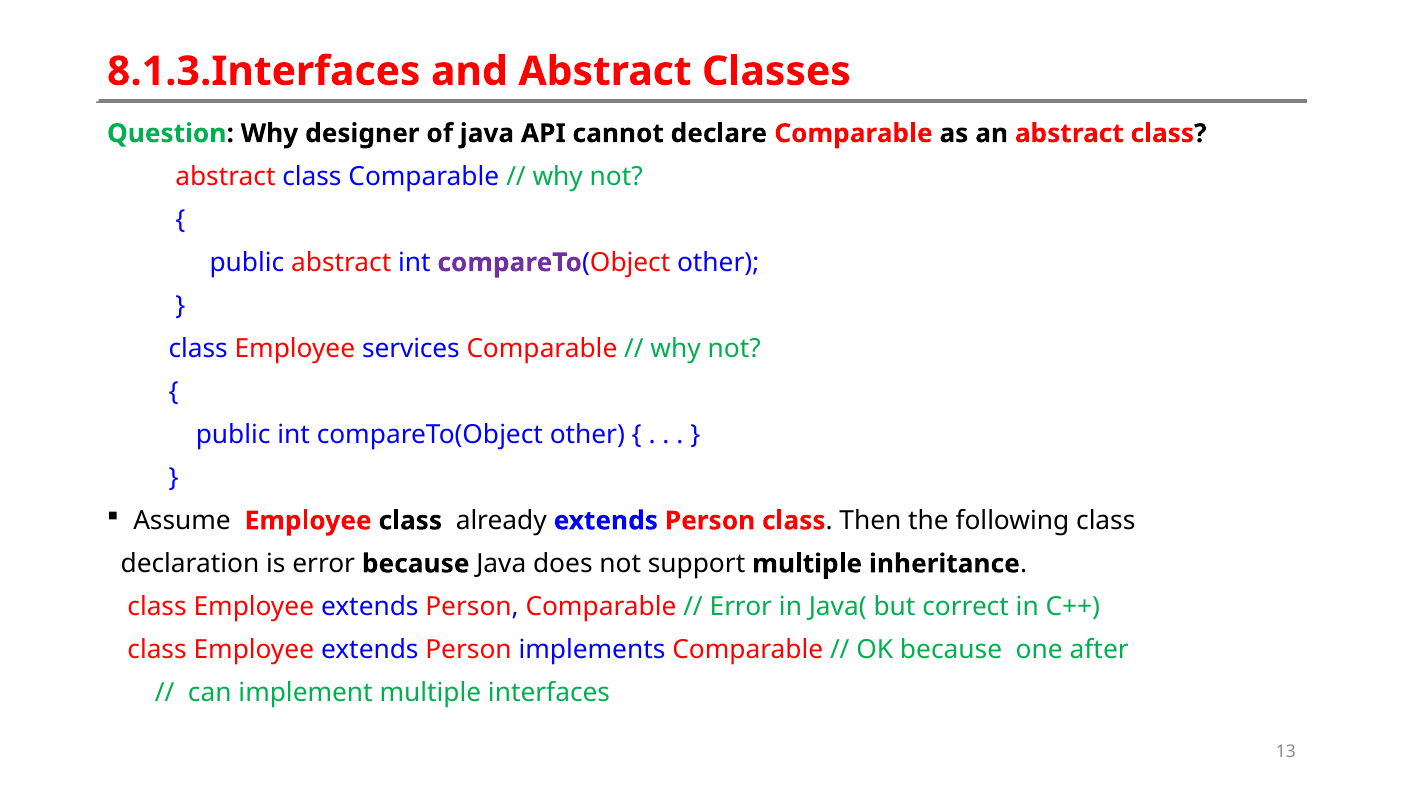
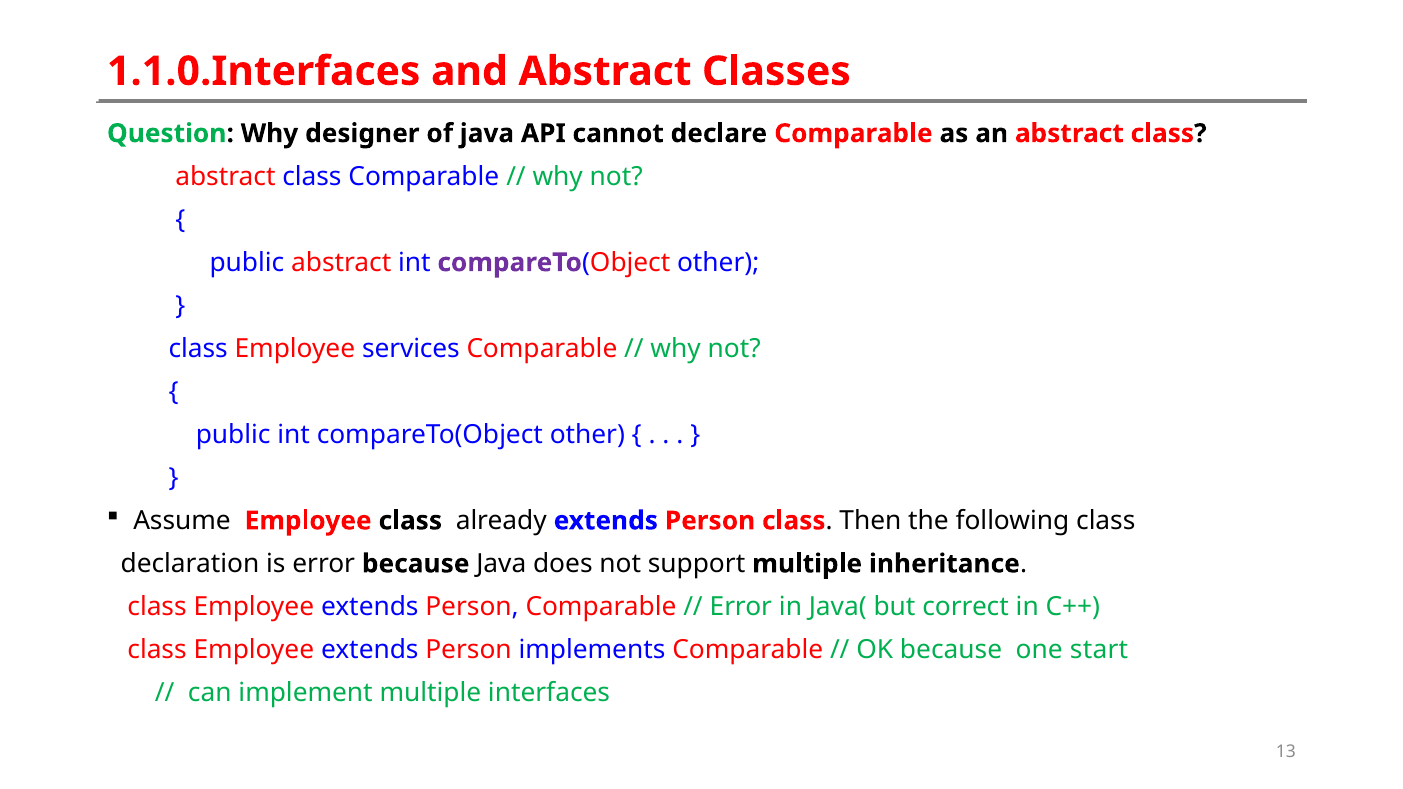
8.1.3.Interfaces: 8.1.3.Interfaces -> 1.1.0.Interfaces
after: after -> start
